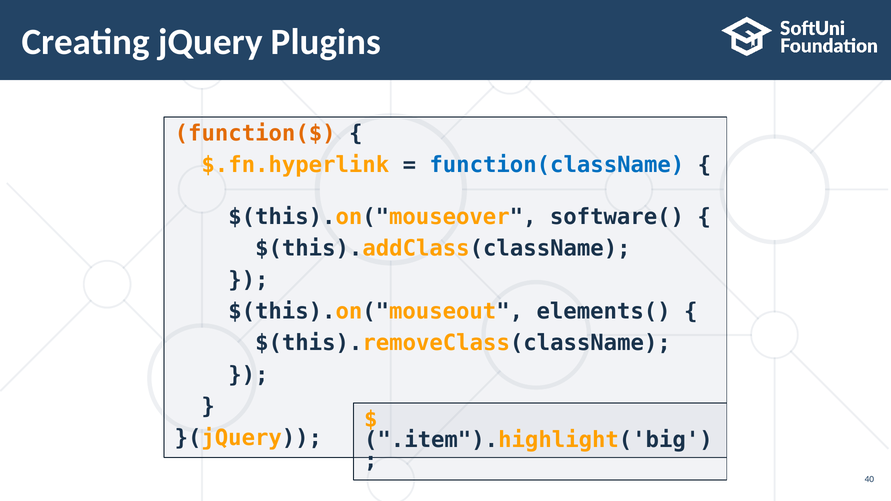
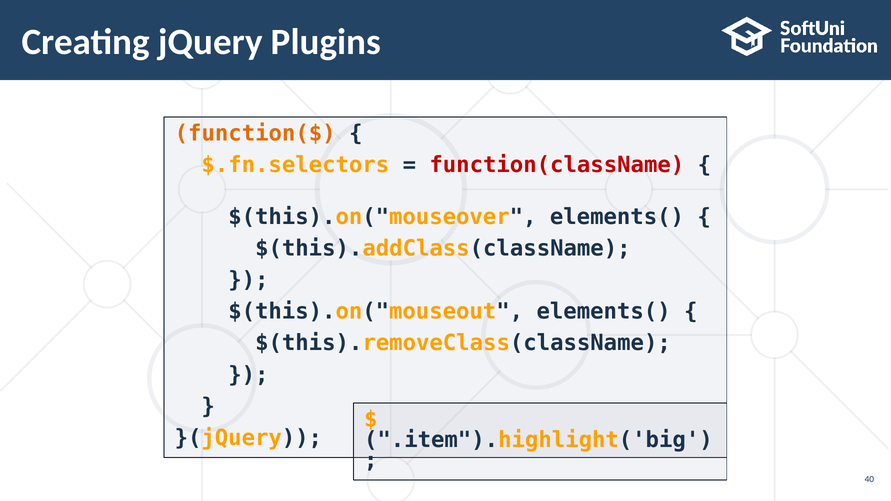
$.fn.hyperlink: $.fn.hyperlink -> $.fn.selectors
function(className colour: blue -> red
$(this).on("mouseover software(: software( -> elements(
